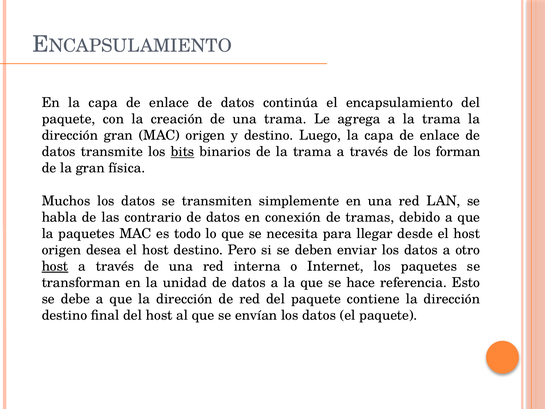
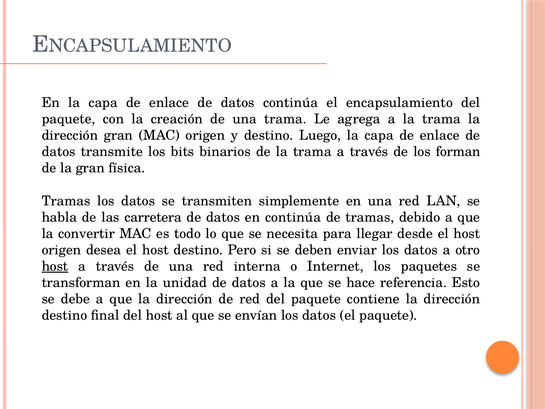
bits underline: present -> none
Muchos at (66, 201): Muchos -> Tramas
contrario: contrario -> carretera
en conexión: conexión -> continúa
la paquetes: paquetes -> convertir
